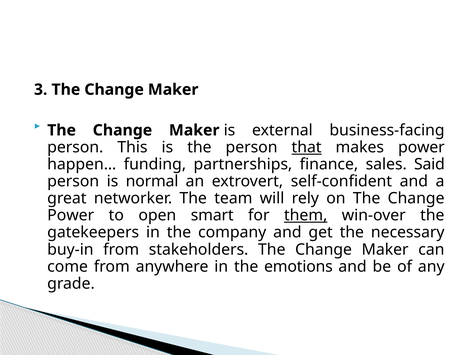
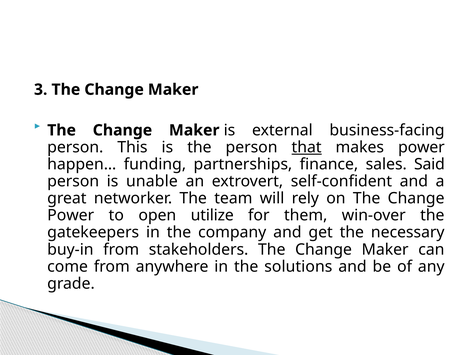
normal: normal -> unable
smart: smart -> utilize
them underline: present -> none
emotions: emotions -> solutions
